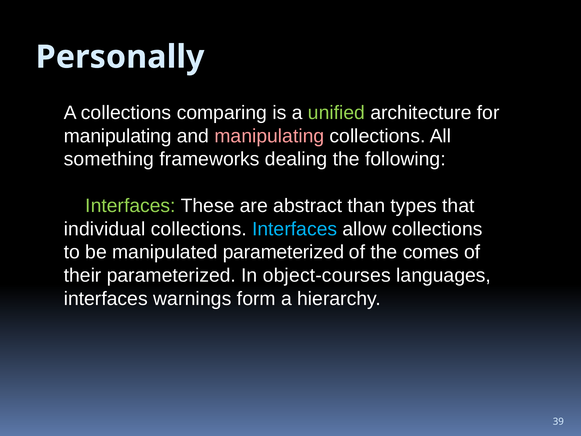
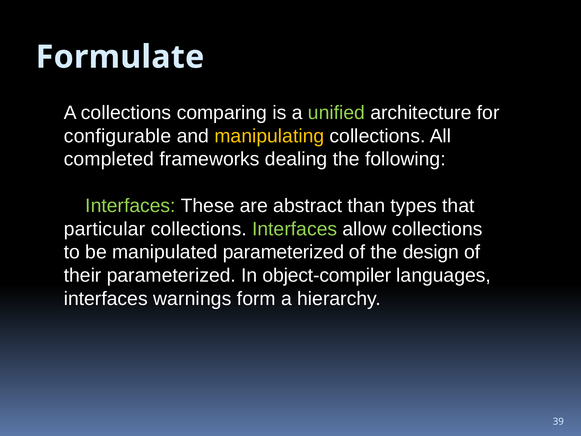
Personally: Personally -> Formulate
manipulating at (118, 136): manipulating -> configurable
manipulating at (269, 136) colour: pink -> yellow
something: something -> completed
individual: individual -> particular
Interfaces at (295, 229) colour: light blue -> light green
comes: comes -> design
object-courses: object-courses -> object-compiler
